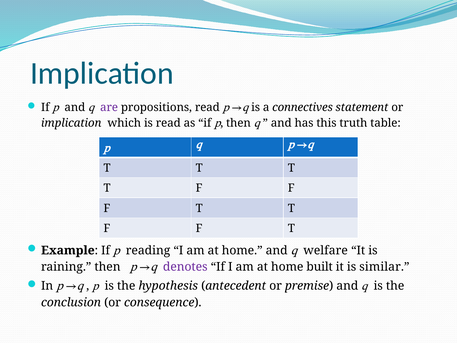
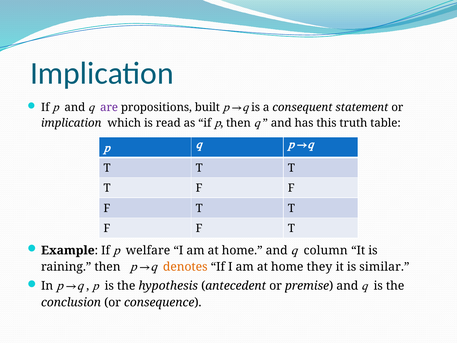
propositions read: read -> built
connectives: connectives -> consequent
reading: reading -> welfare
welfare: welfare -> column
denotes colour: purple -> orange
built: built -> they
